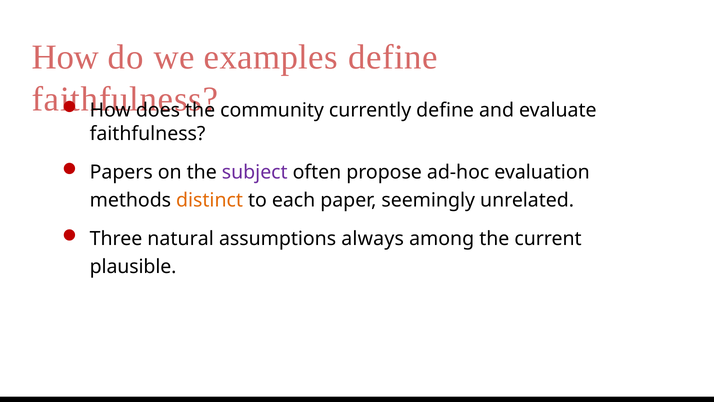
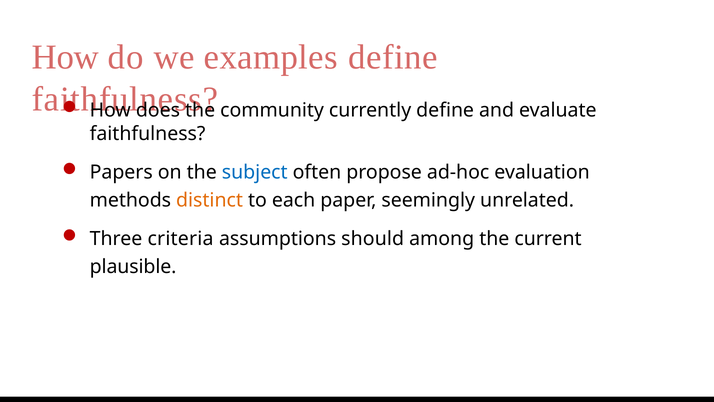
subject colour: purple -> blue
natural: natural -> criteria
always: always -> should
